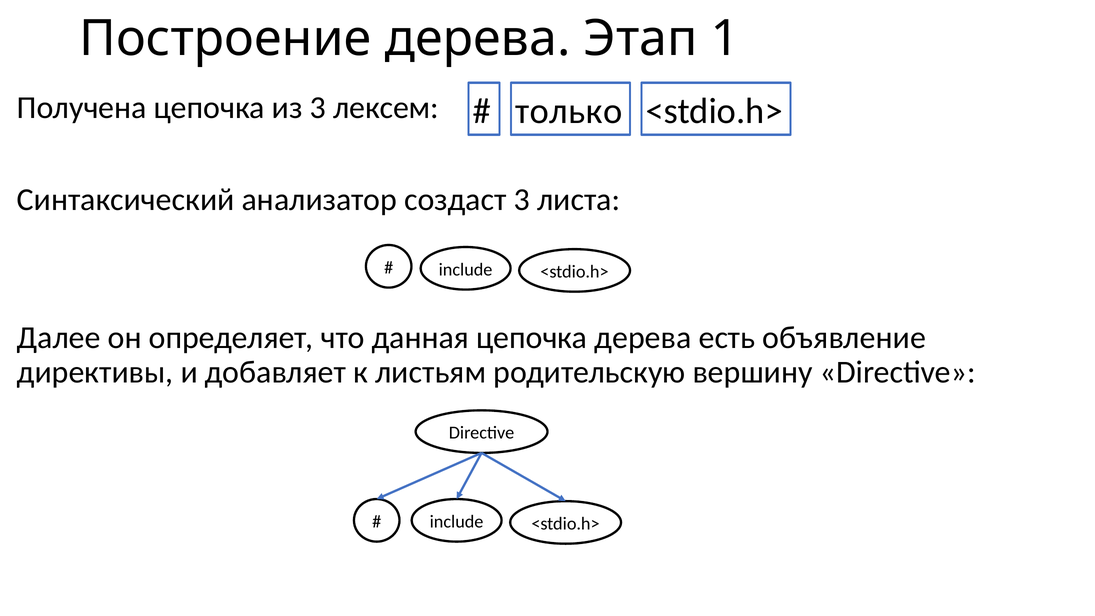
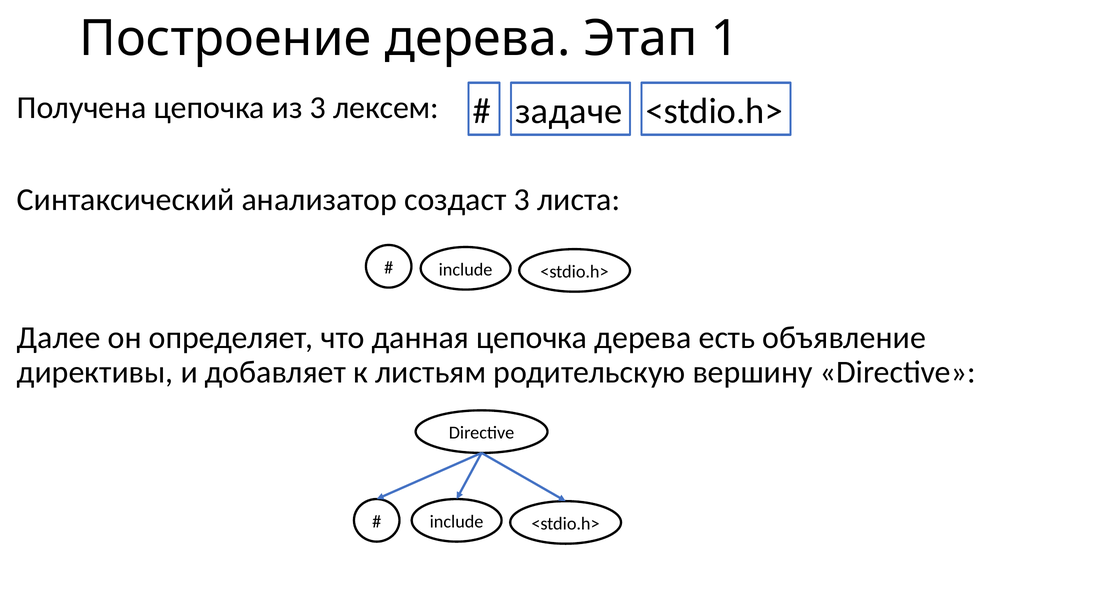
только: только -> задаче
